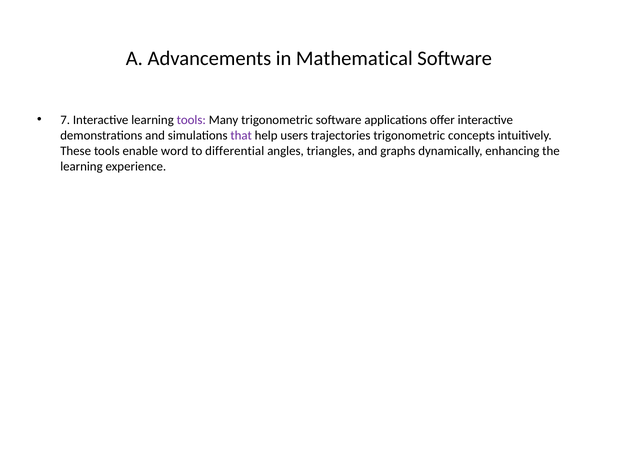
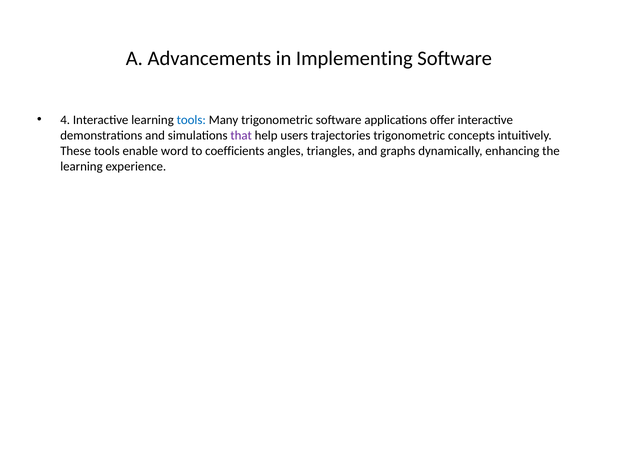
Mathematical: Mathematical -> Implementing
7: 7 -> 4
tools at (191, 120) colour: purple -> blue
differential: differential -> coefficients
